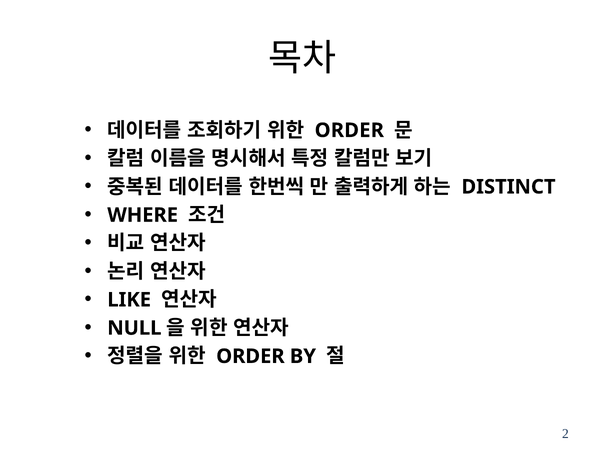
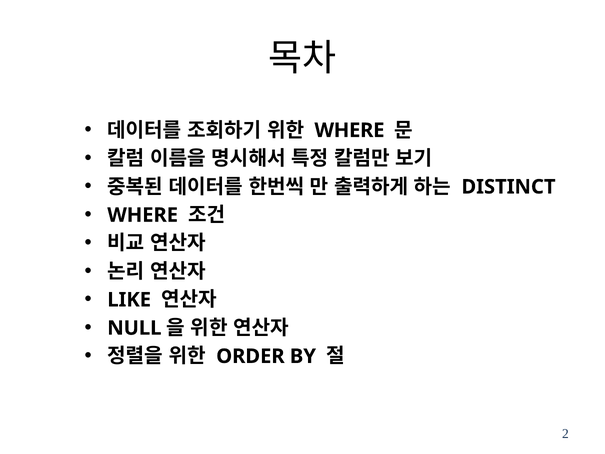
ORDER at (349, 130): ORDER -> WHERE
